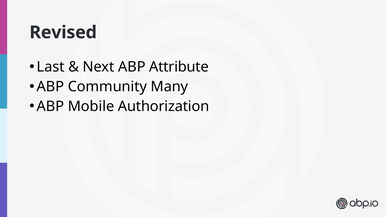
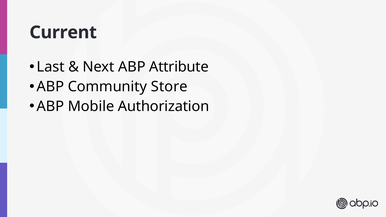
Revised: Revised -> Current
Many: Many -> Store
